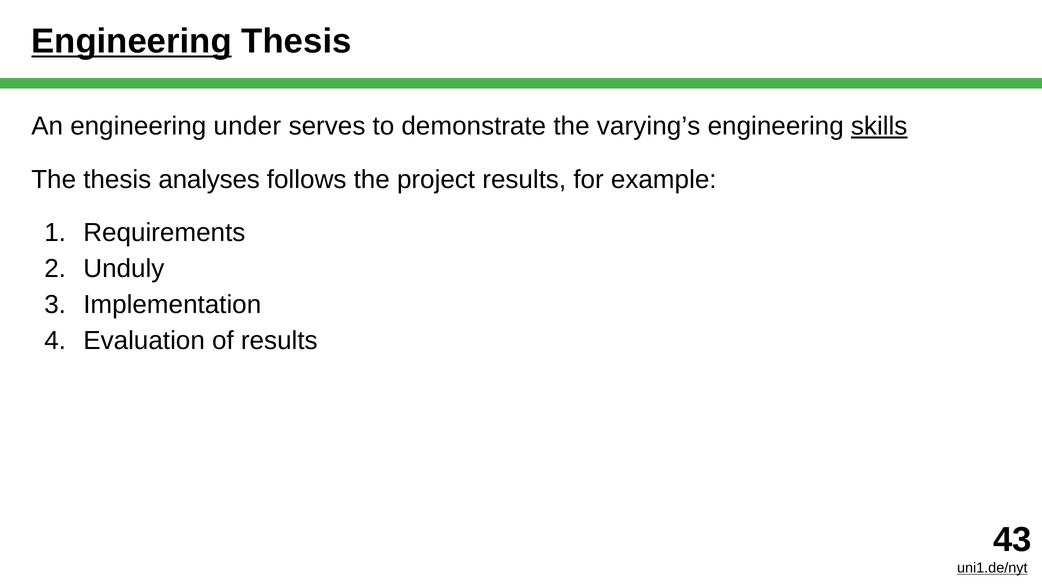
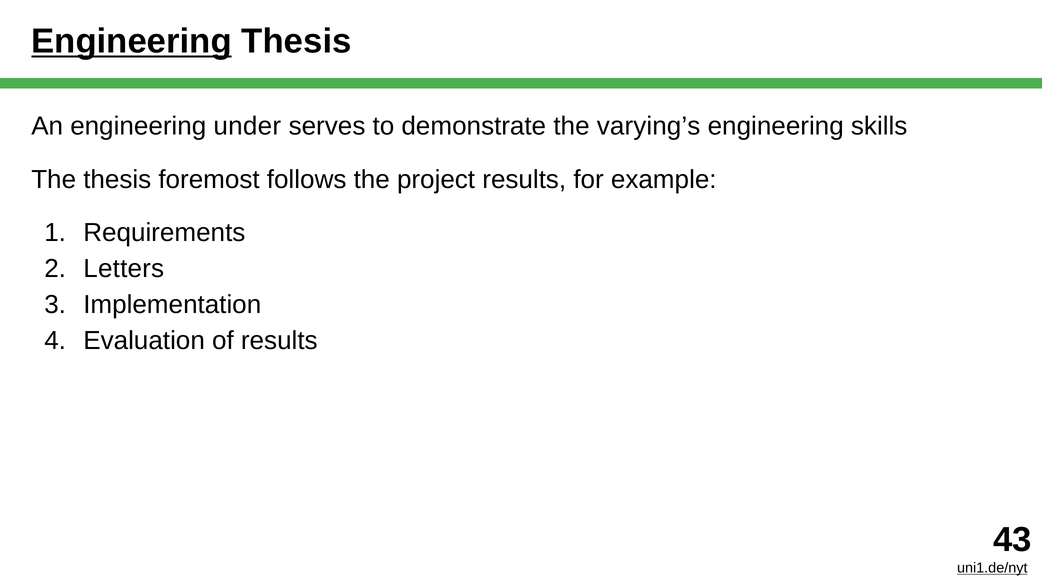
skills underline: present -> none
analyses: analyses -> foremost
Unduly: Unduly -> Letters
